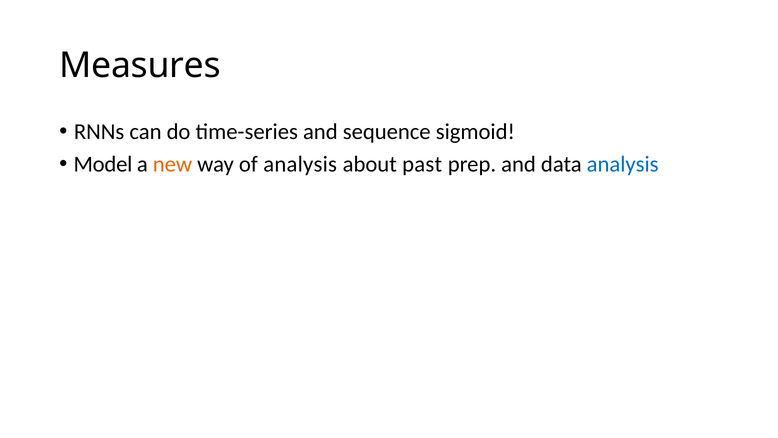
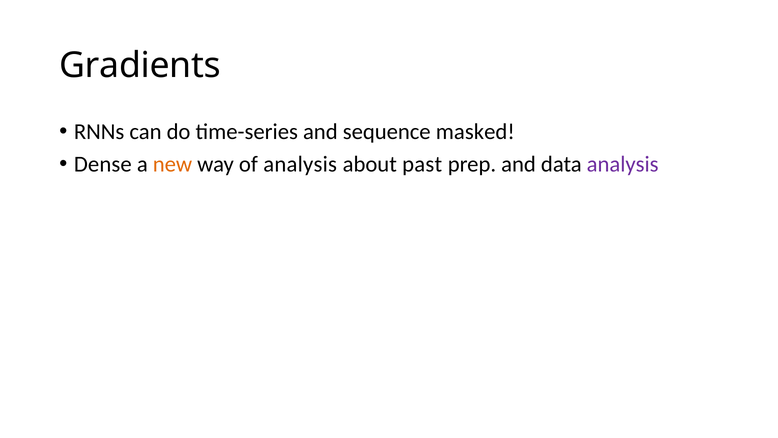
Measures: Measures -> Gradients
sigmoid: sigmoid -> masked
Model: Model -> Dense
analysis at (623, 164) colour: blue -> purple
